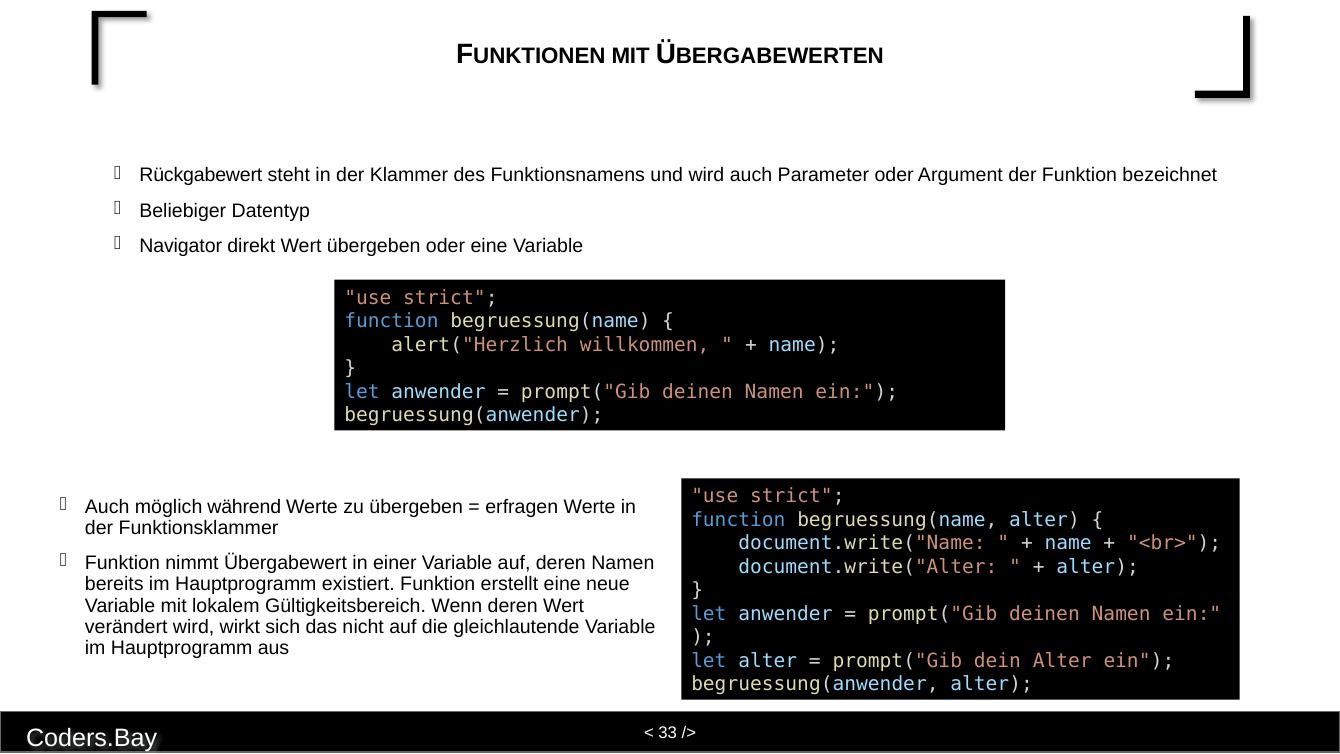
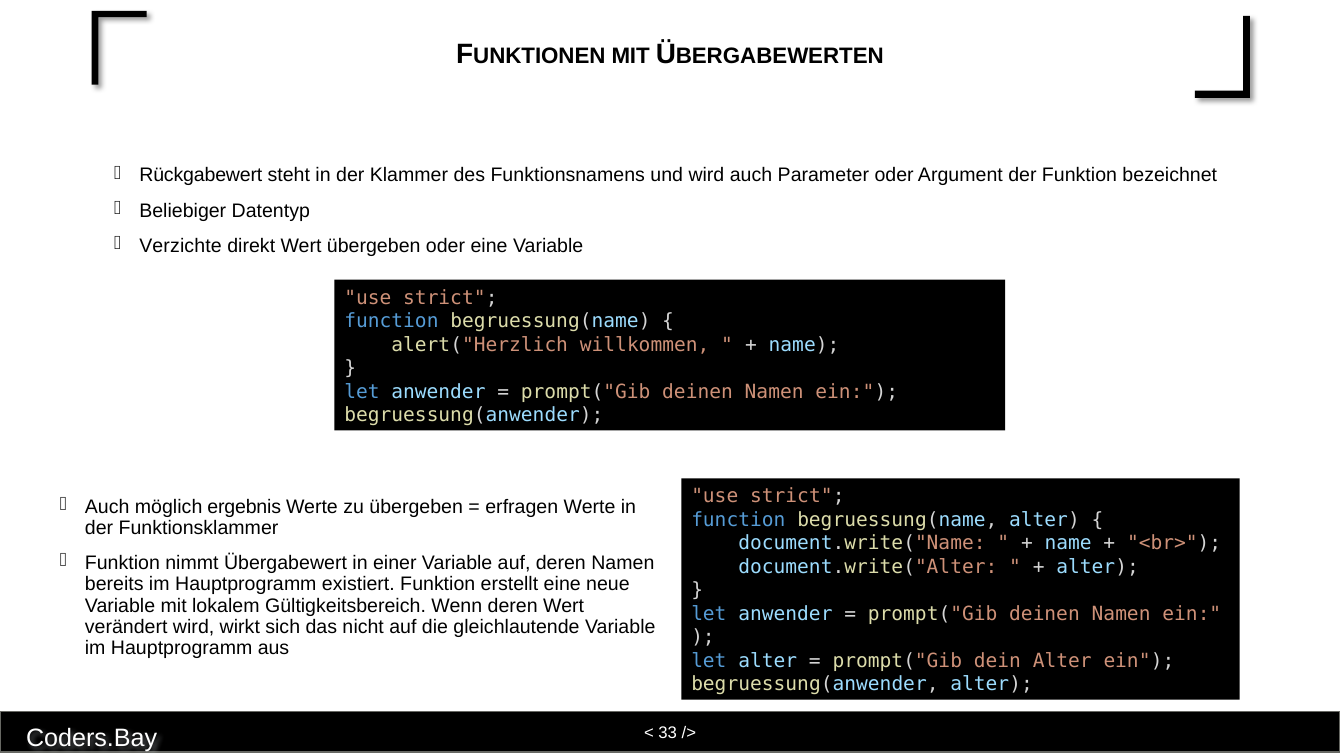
Navigator: Navigator -> Verzichte
während: während -> ergebnis
